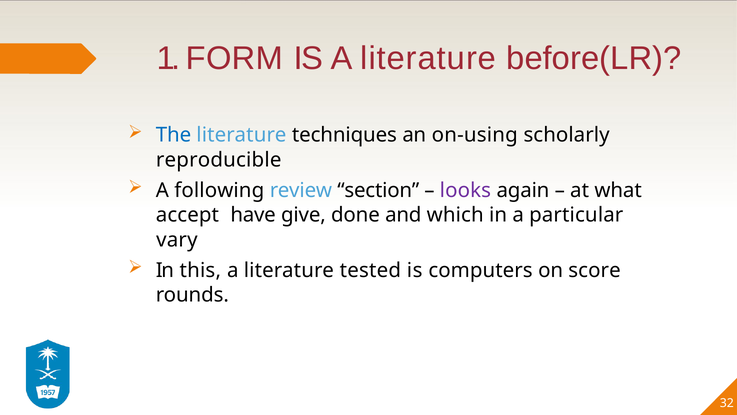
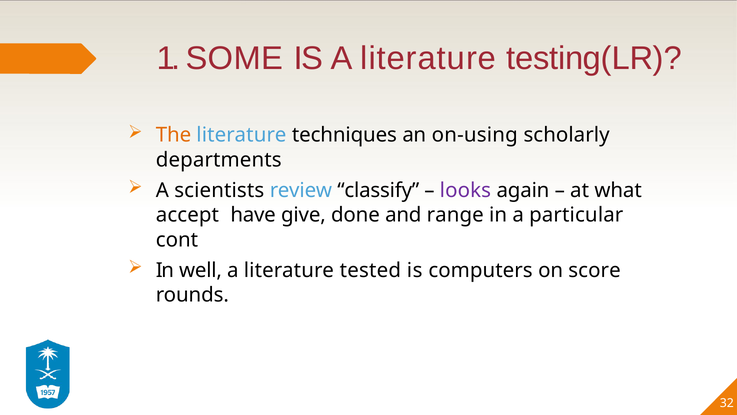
FORM: FORM -> SOME
before(LR: before(LR -> testing(LR
The colour: blue -> orange
reproducible: reproducible -> departments
following: following -> scientists
section: section -> classify
which: which -> range
vary: vary -> cont
this: this -> well
